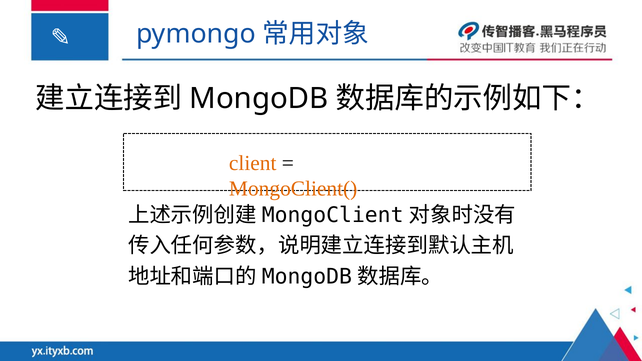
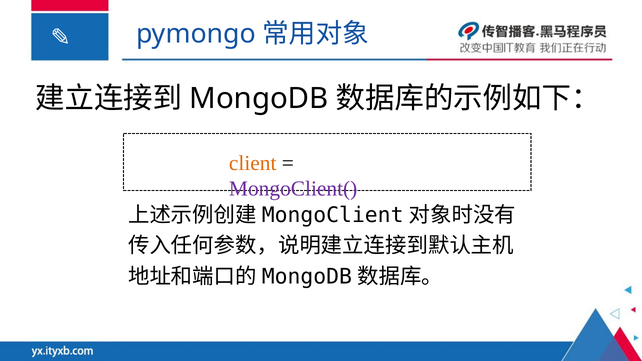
MongoClient( colour: orange -> purple
